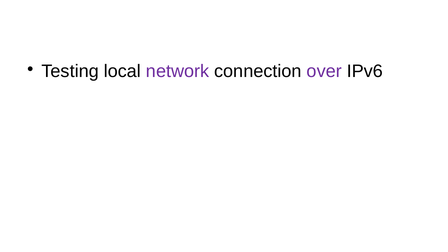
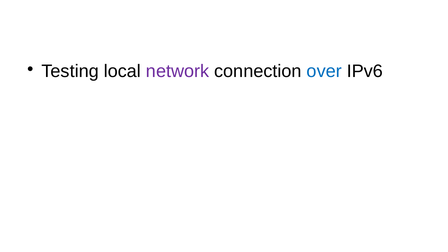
over colour: purple -> blue
